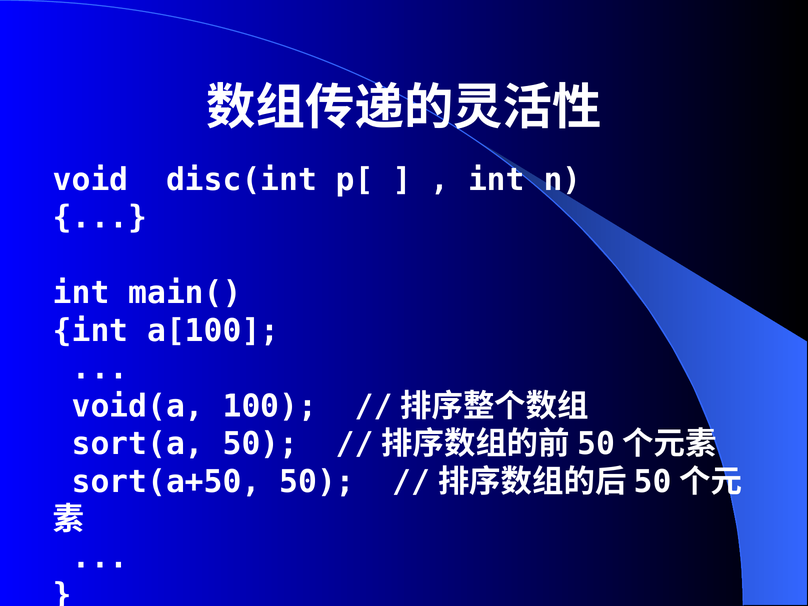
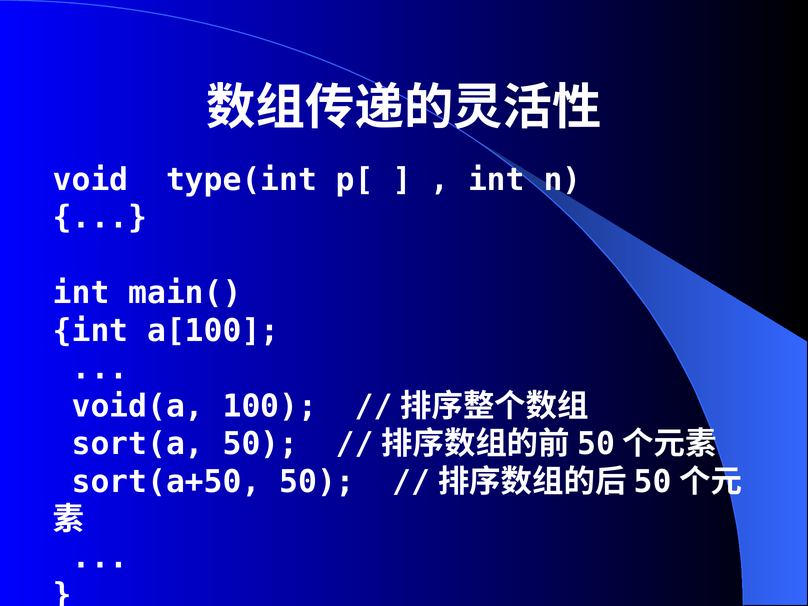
disc(int: disc(int -> type(int
